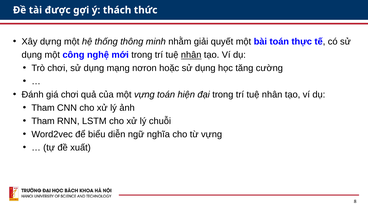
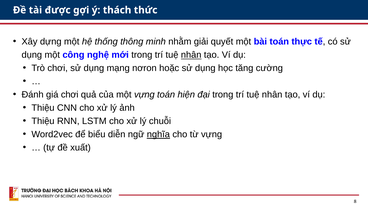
Tham at (43, 108): Tham -> Thiệu
Tham at (43, 121): Tham -> Thiệu
nghĩa underline: none -> present
